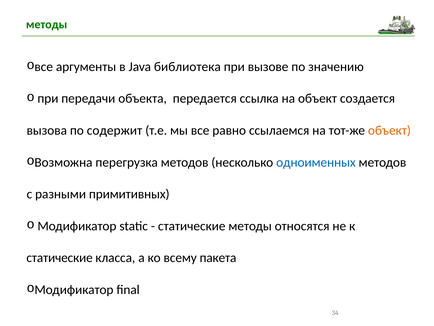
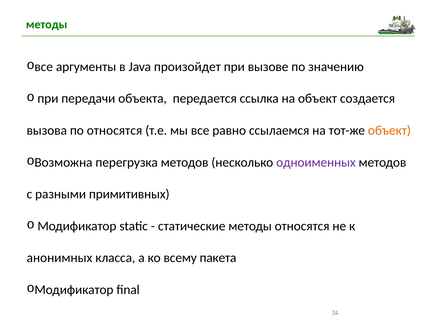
библиотека: библиотека -> произойдет
по содержит: содержит -> относятся
одноименных colour: blue -> purple
cтатические at (60, 258): cтатические -> анонимных
